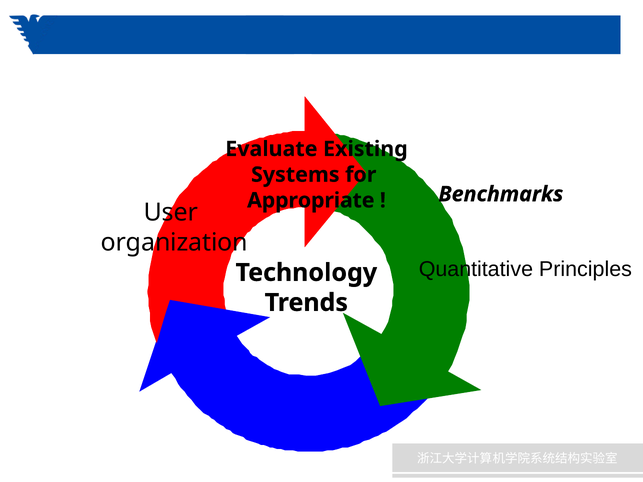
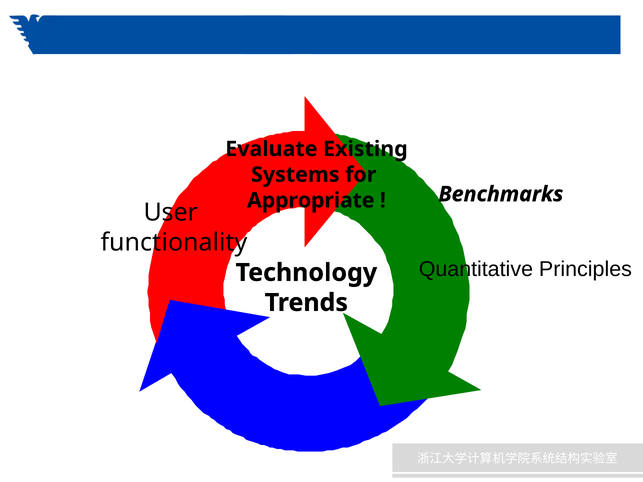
organization: organization -> functionality
